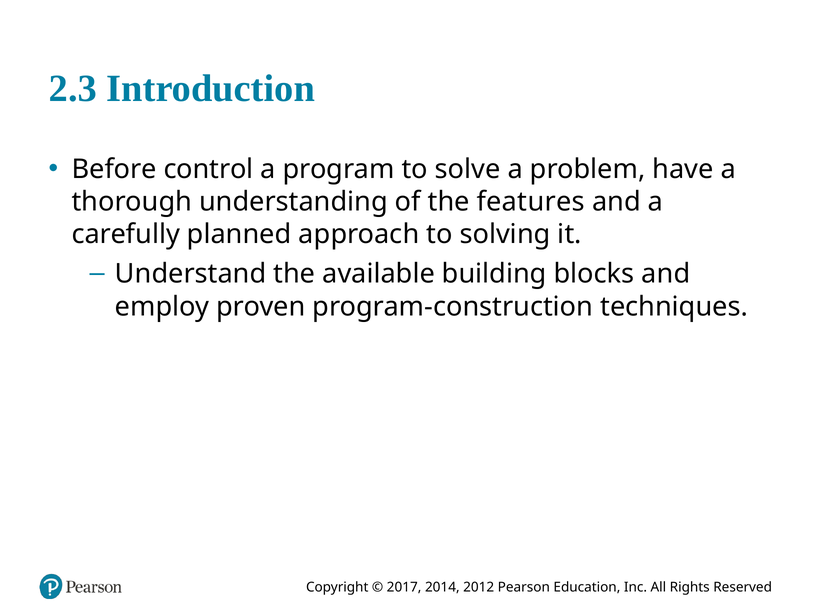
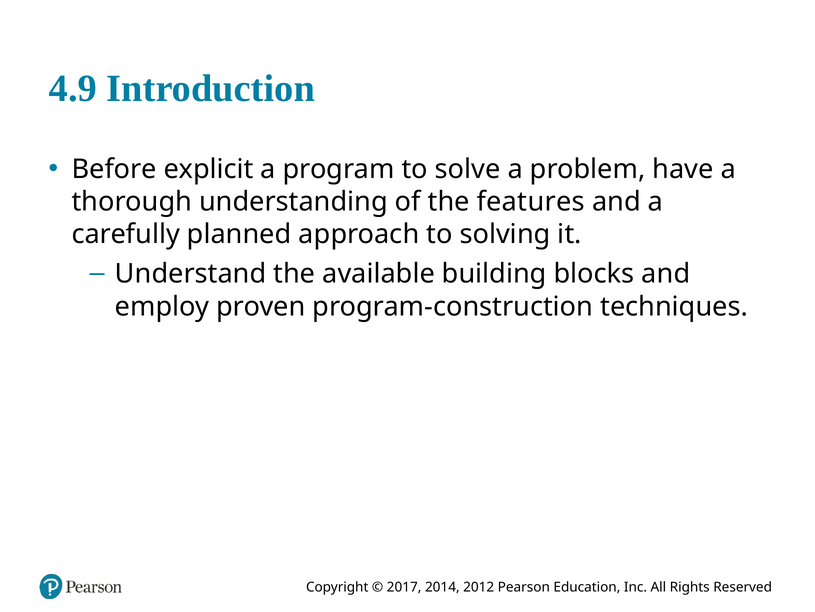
2.3: 2.3 -> 4.9
control: control -> explicit
